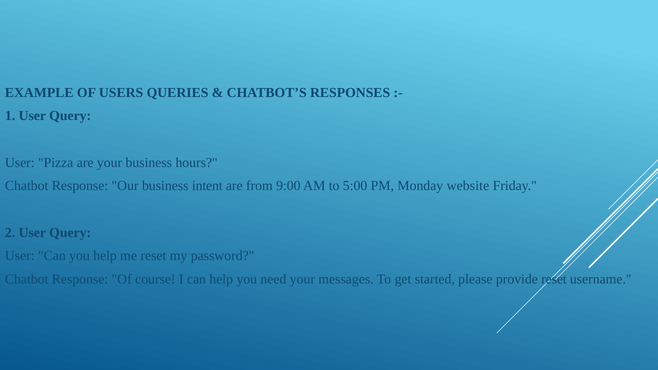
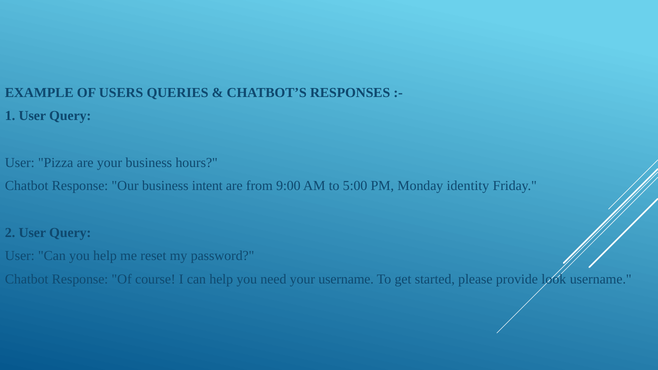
website: website -> identity
your messages: messages -> username
provide reset: reset -> look
